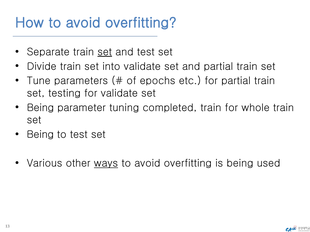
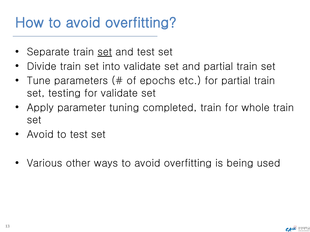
Being at (40, 108): Being -> Apply
Being at (40, 135): Being -> Avoid
ways underline: present -> none
